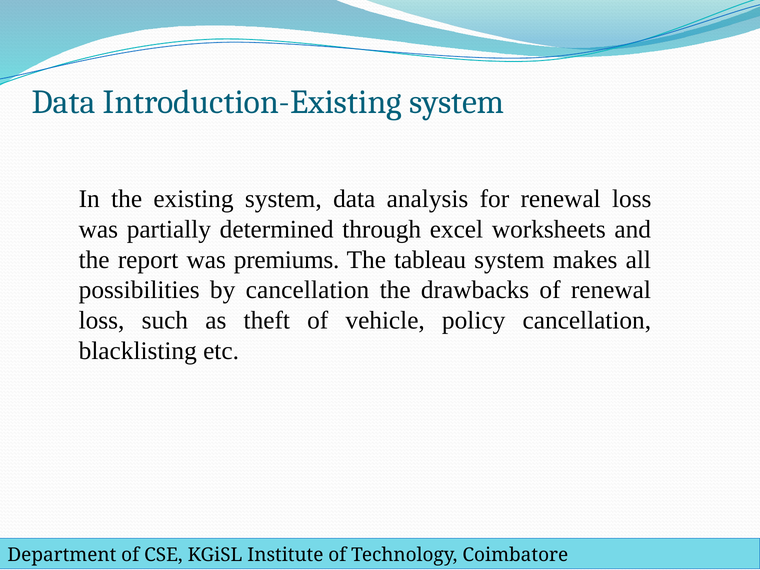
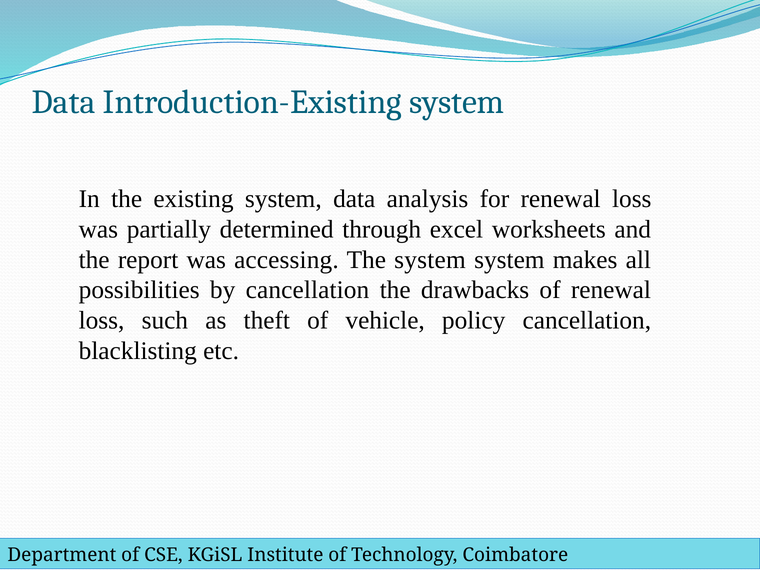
premiums: premiums -> accessing
The tableau: tableau -> system
